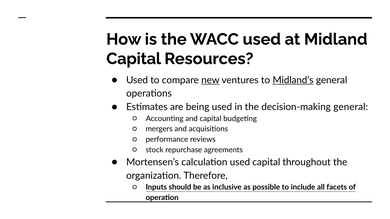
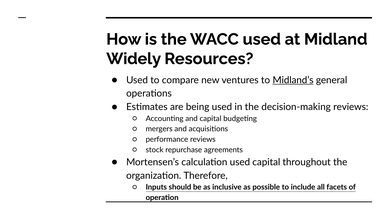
Capital at (134, 59): Capital -> Widely
new underline: present -> none
decision-making general: general -> reviews
